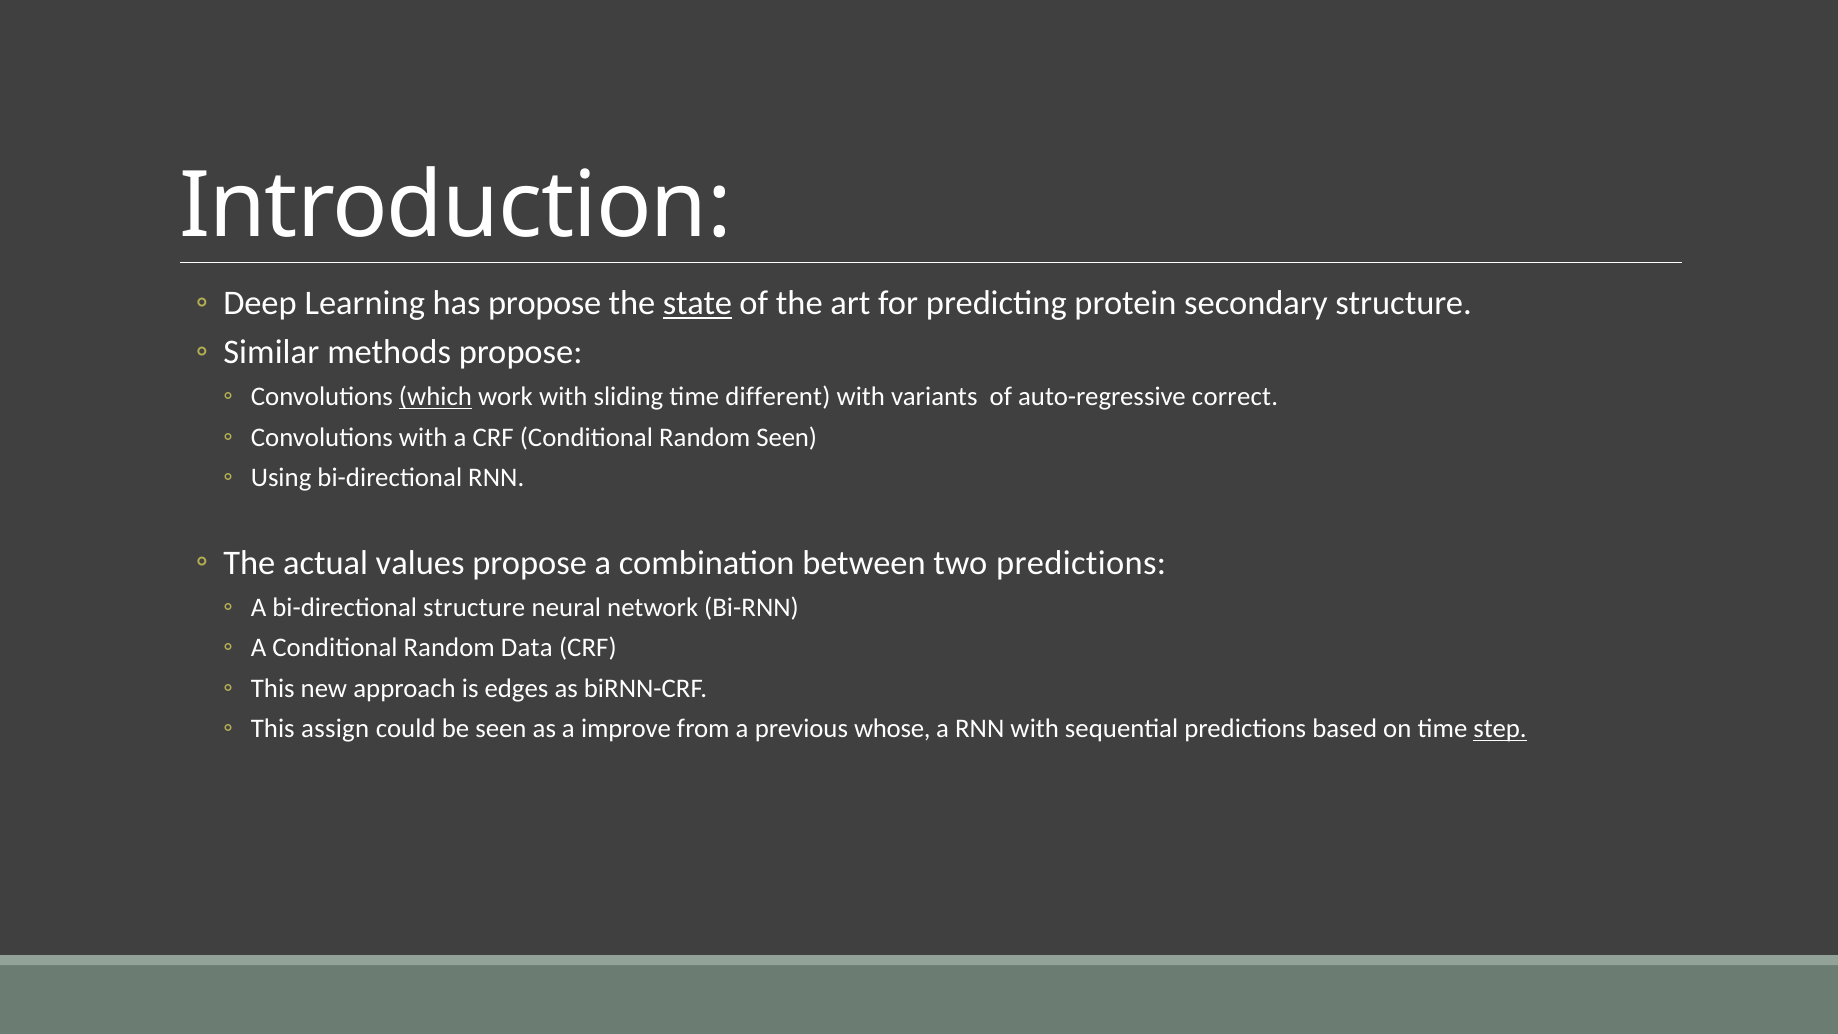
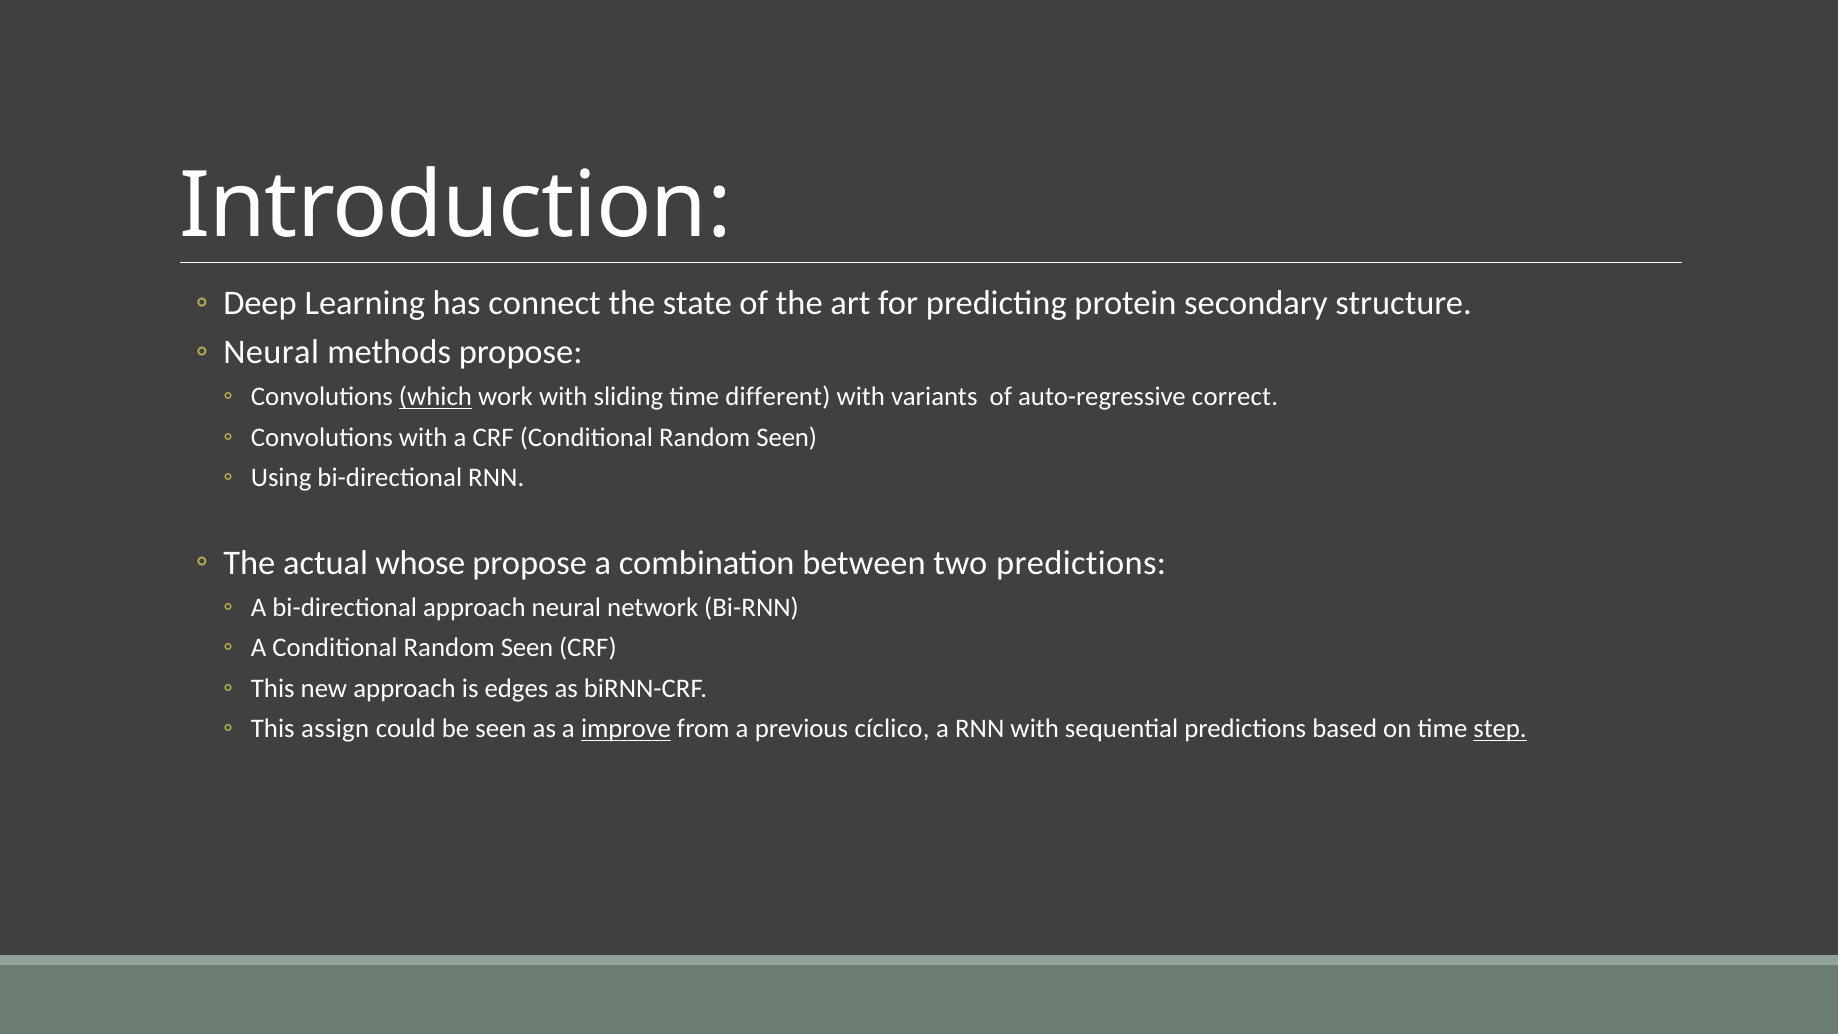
has propose: propose -> connect
state underline: present -> none
Similar at (271, 352): Similar -> Neural
values: values -> whose
bi-directional structure: structure -> approach
A Conditional Random Data: Data -> Seen
improve underline: none -> present
whose: whose -> cíclico
